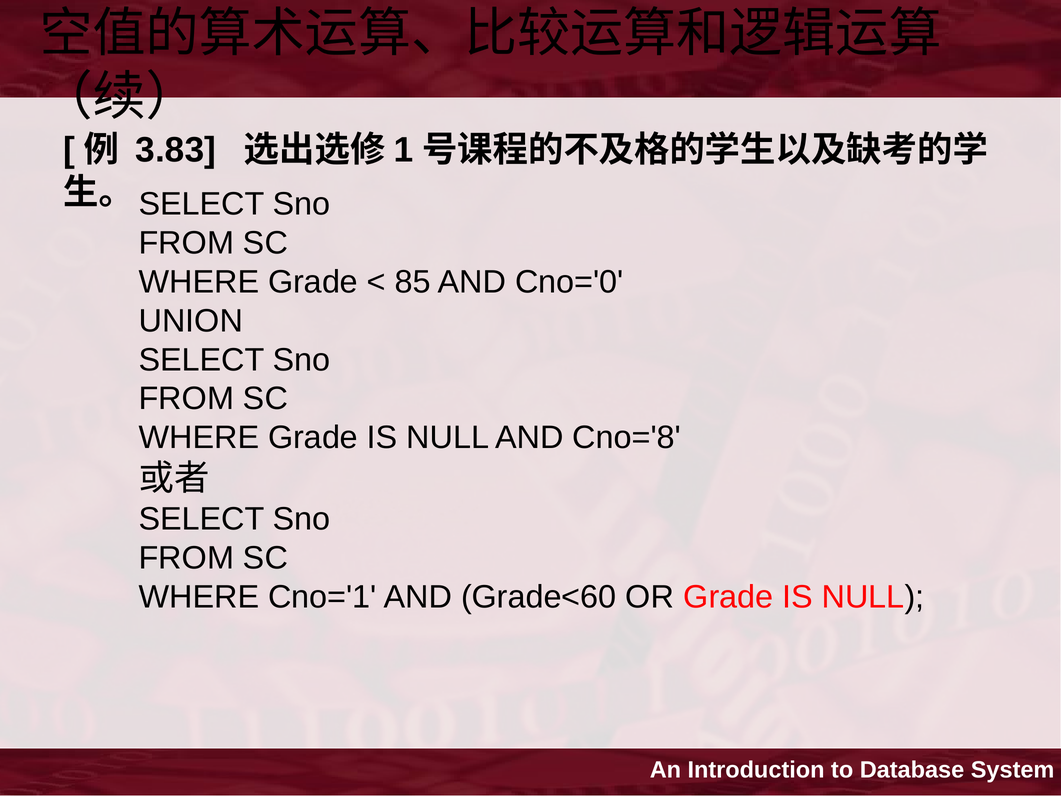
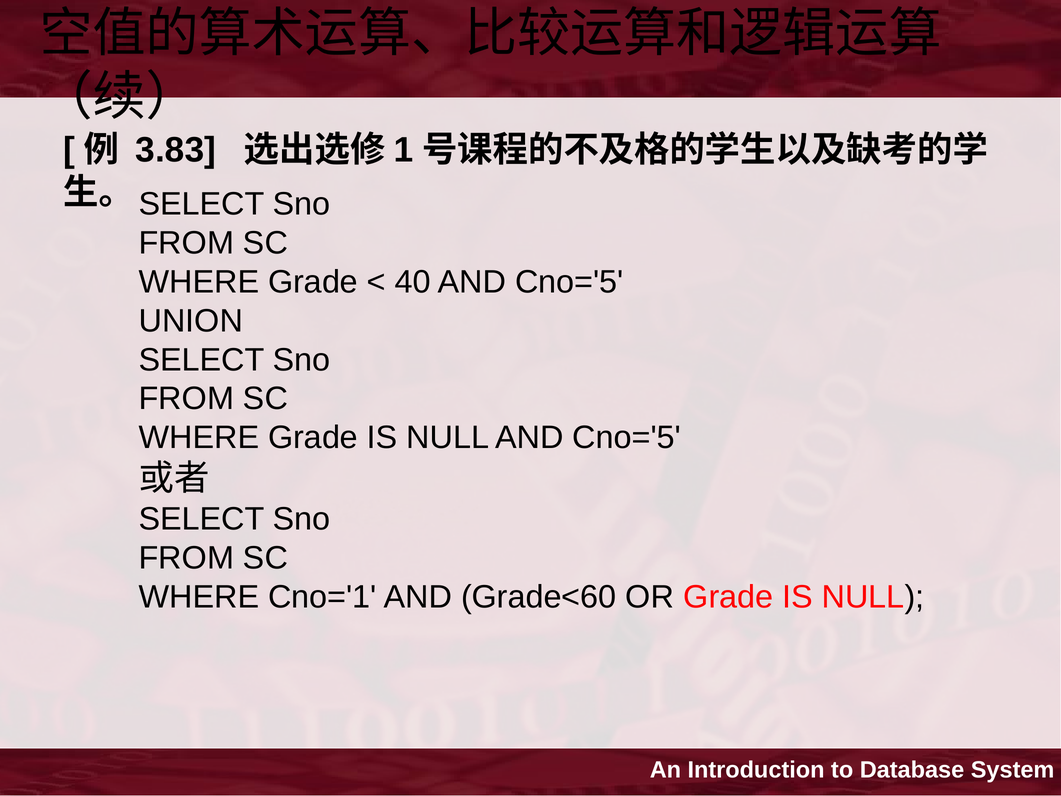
85: 85 -> 40
Cno='0 at (569, 282): Cno='0 -> Cno='5
NULL AND Cno='8: Cno='8 -> Cno='5
